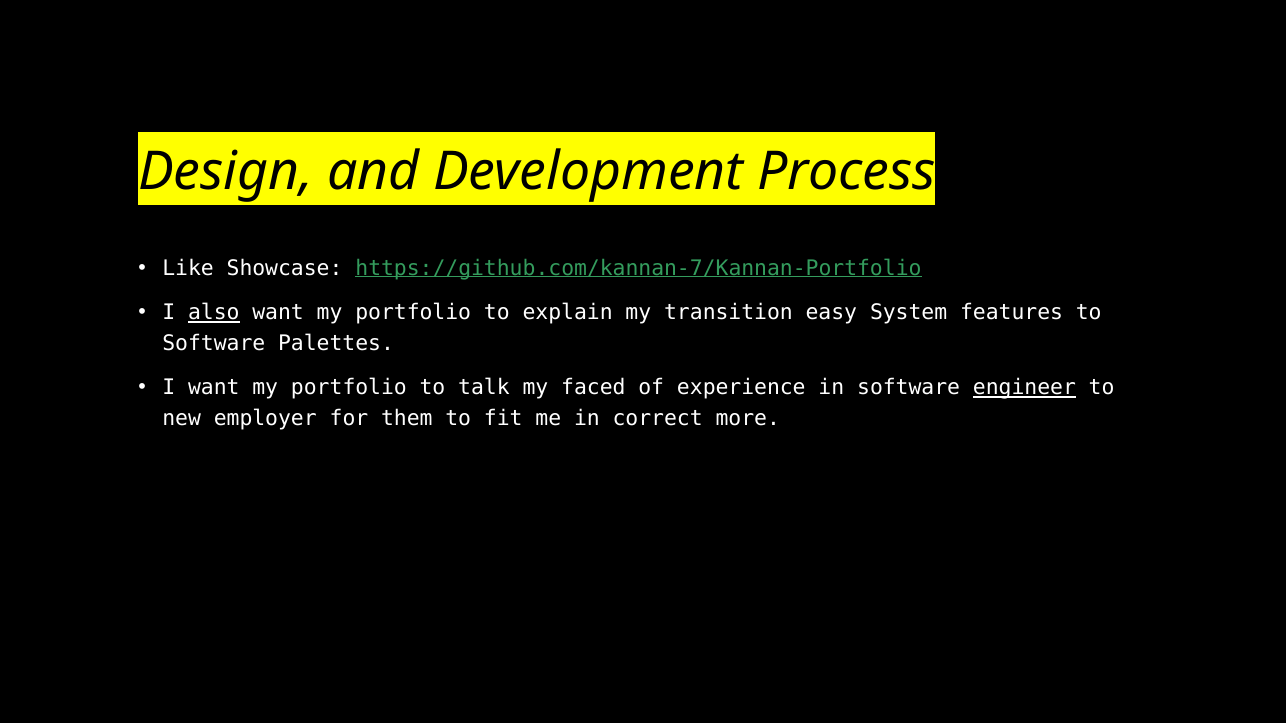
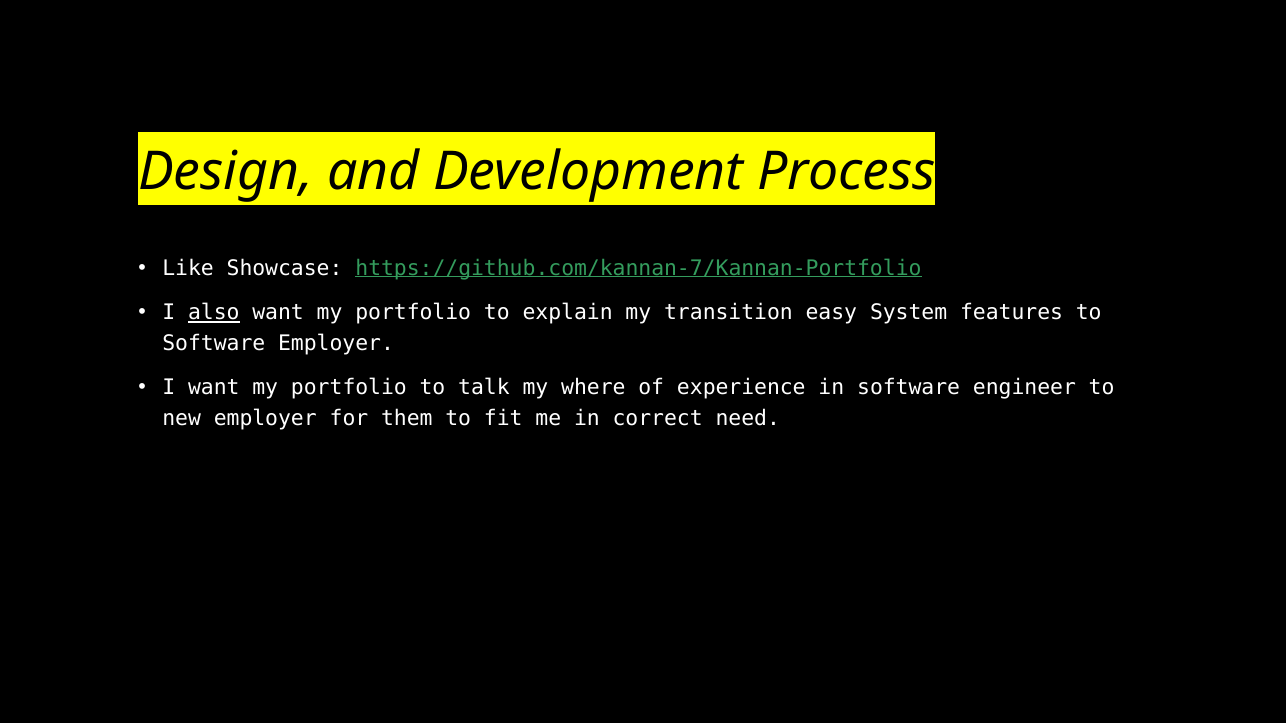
Software Palettes: Palettes -> Employer
faced: faced -> where
engineer underline: present -> none
more: more -> need
